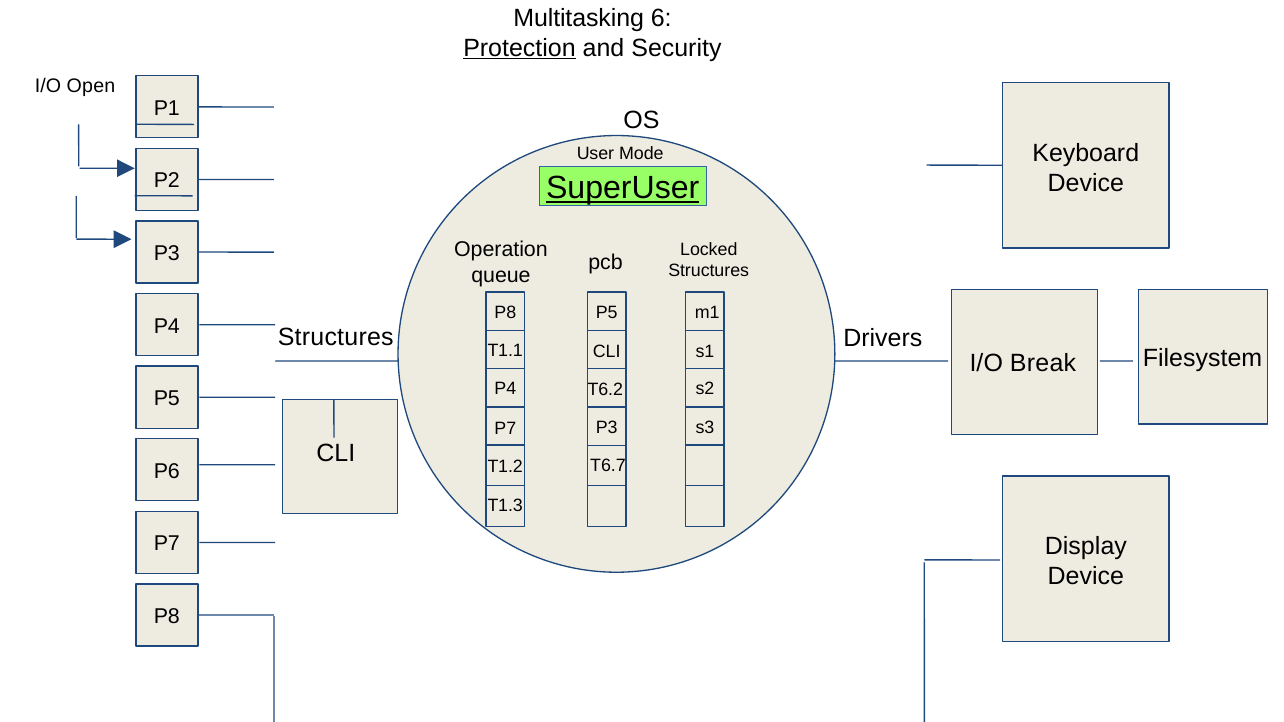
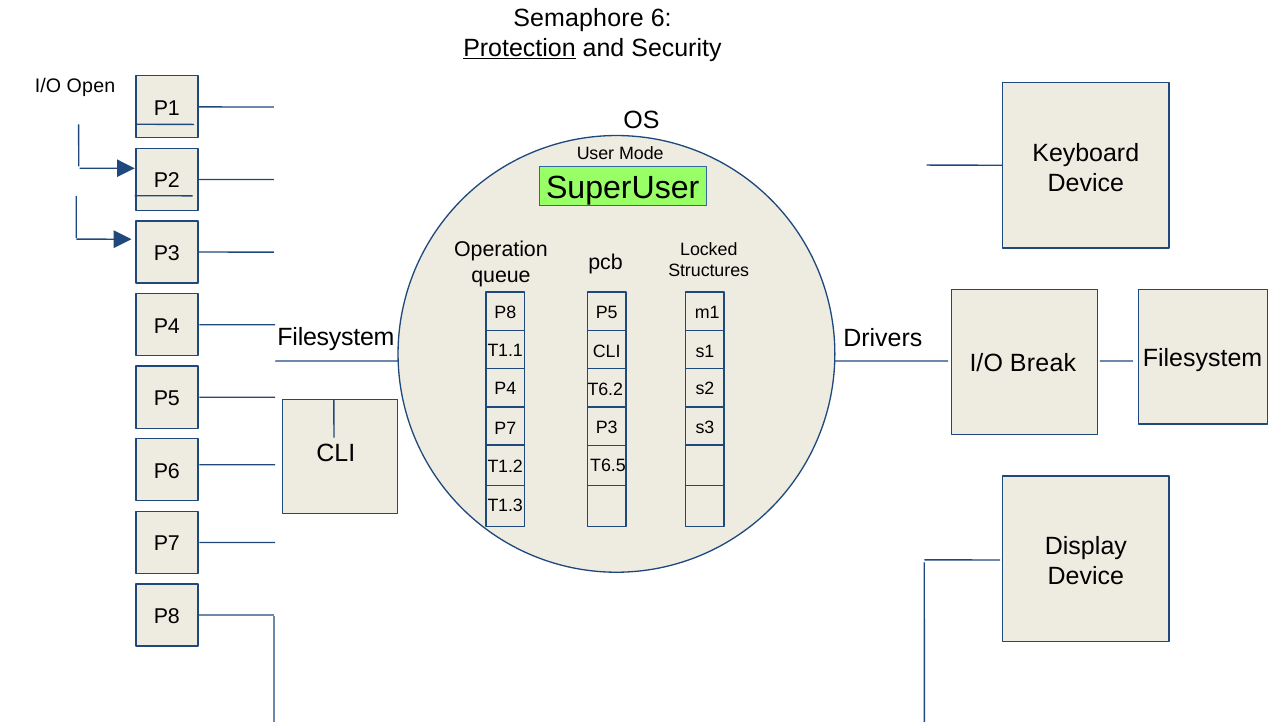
Multitasking: Multitasking -> Semaphore
SuperUser underline: present -> none
Structures at (336, 337): Structures -> Filesystem
T6.7: T6.7 -> T6.5
